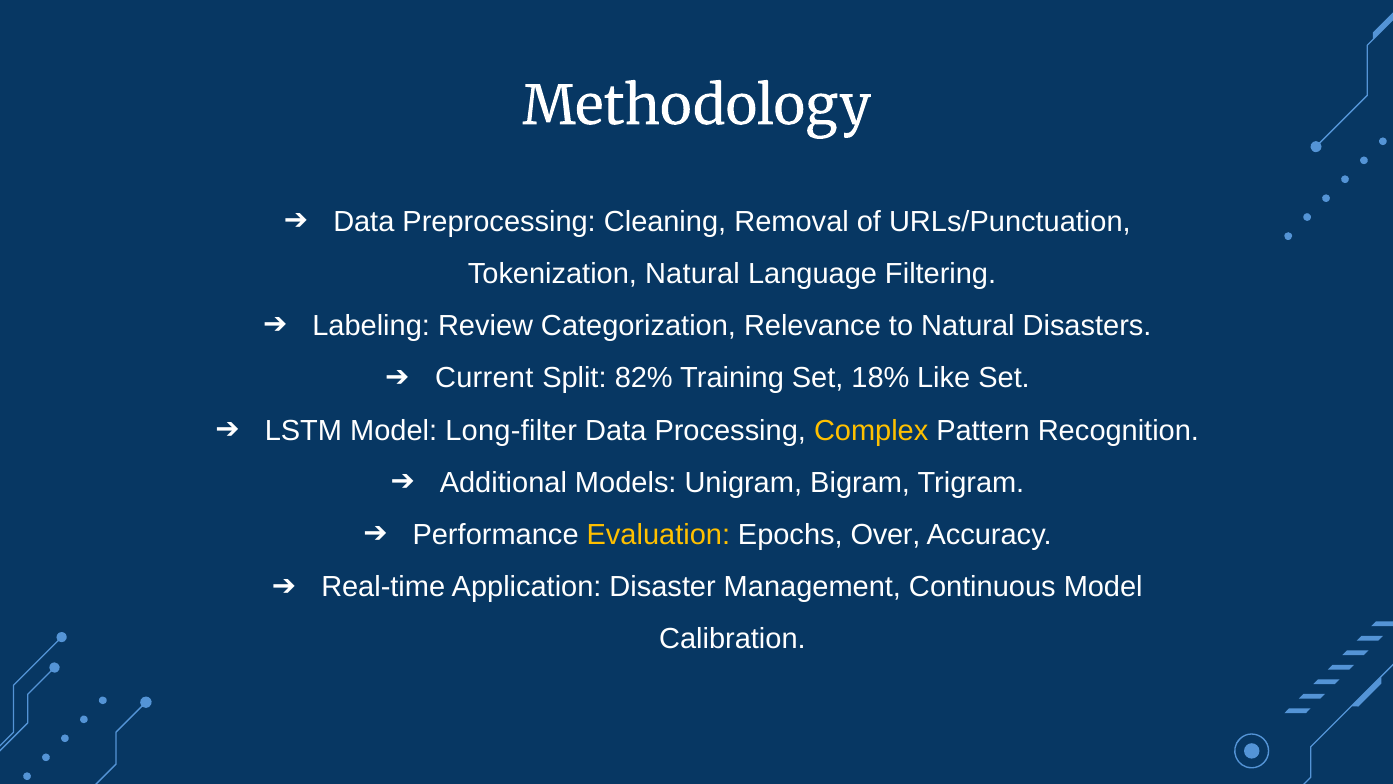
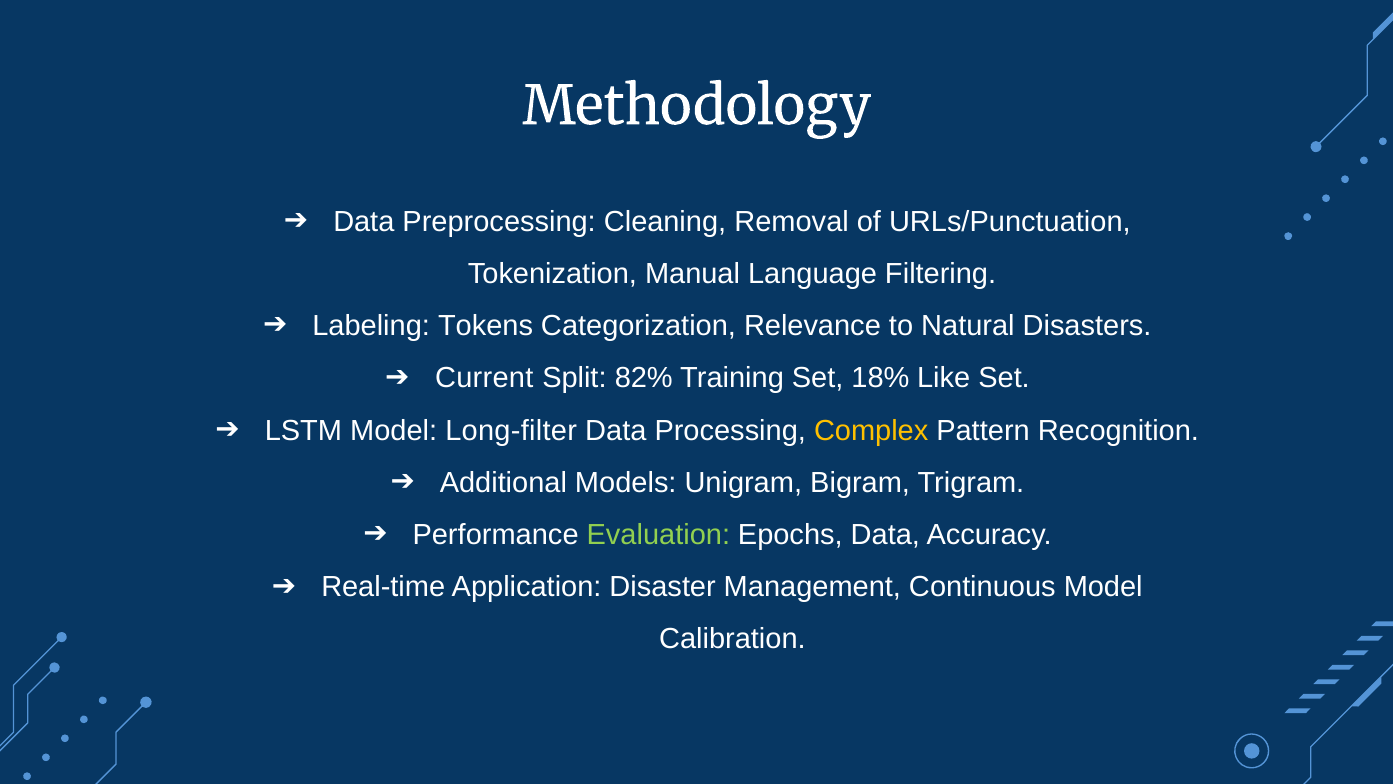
Tokenization Natural: Natural -> Manual
Review: Review -> Tokens
Evaluation colour: yellow -> light green
Epochs Over: Over -> Data
